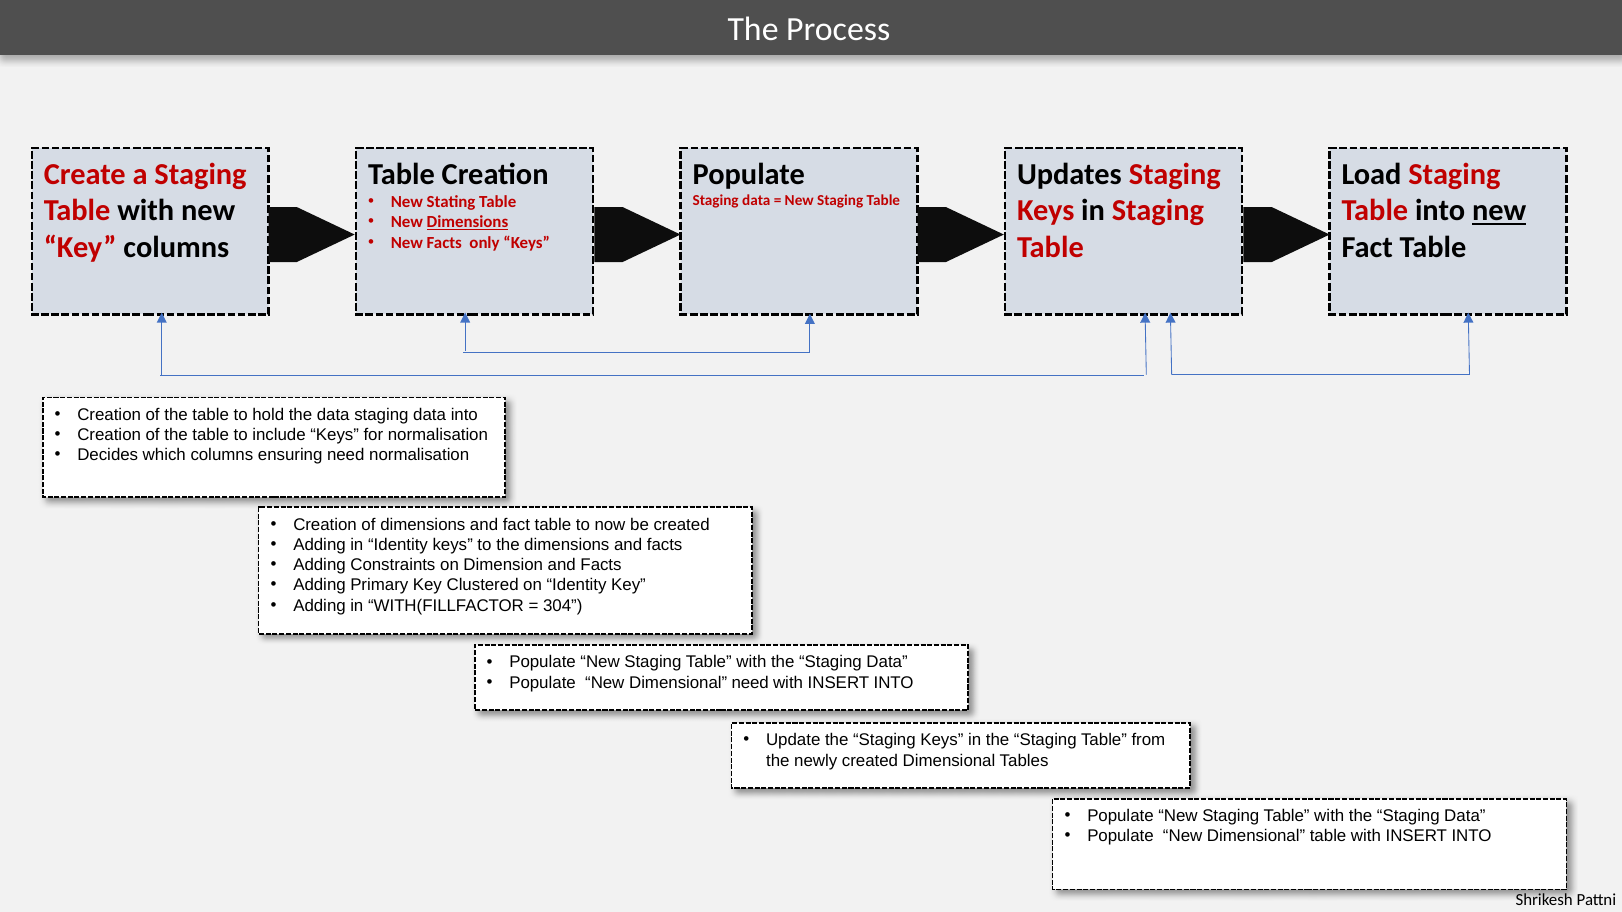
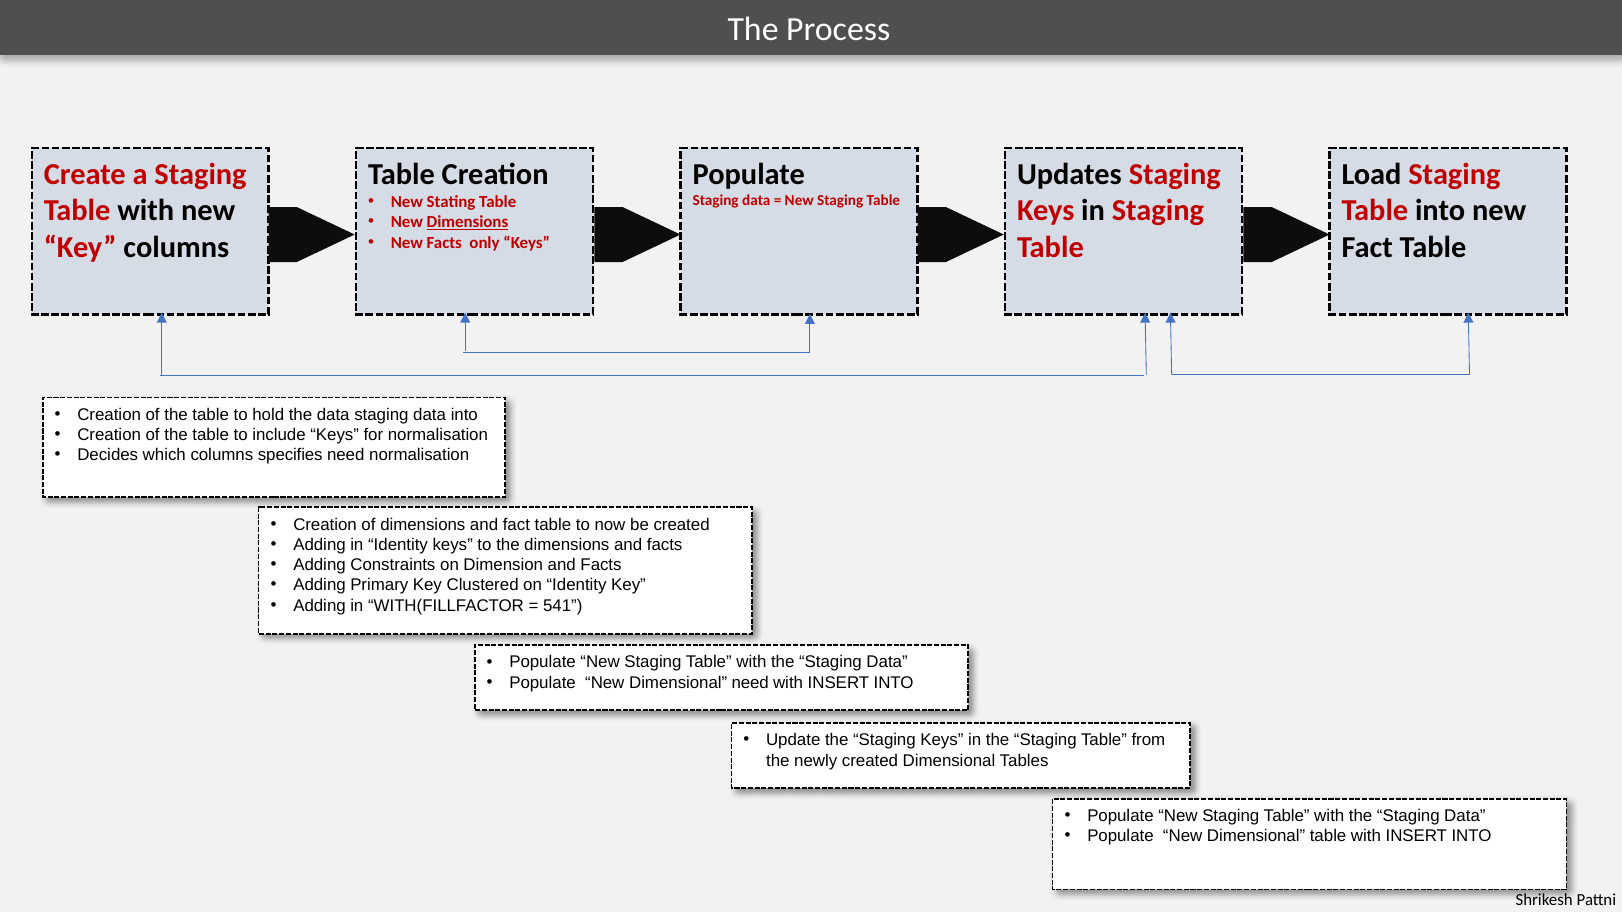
new at (1499, 211) underline: present -> none
ensuring: ensuring -> specifies
304: 304 -> 541
